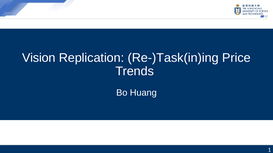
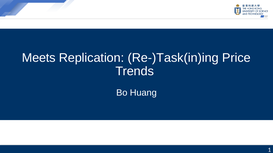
Vision: Vision -> Meets
